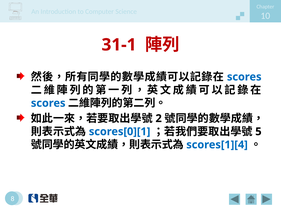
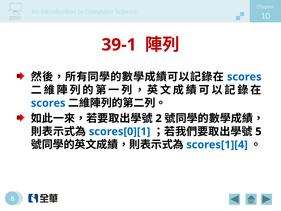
31-1: 31-1 -> 39-1
